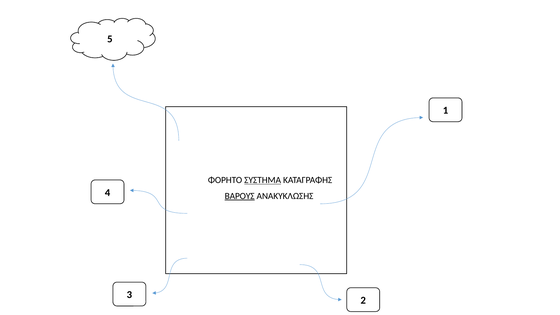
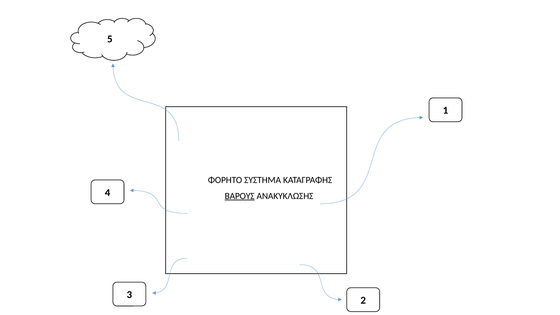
ΣΥΣΤΗΜΑ underline: present -> none
